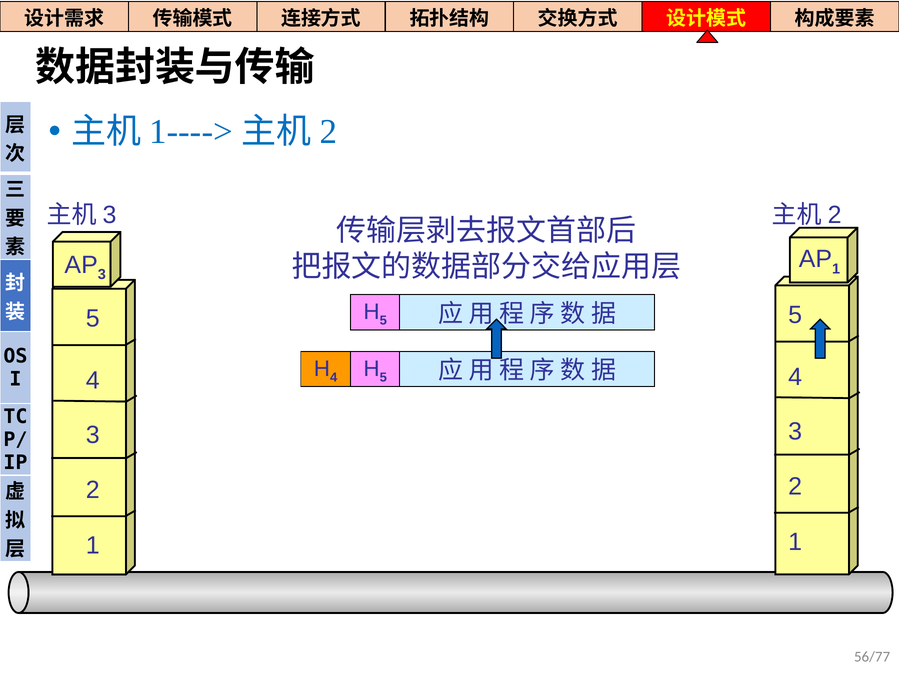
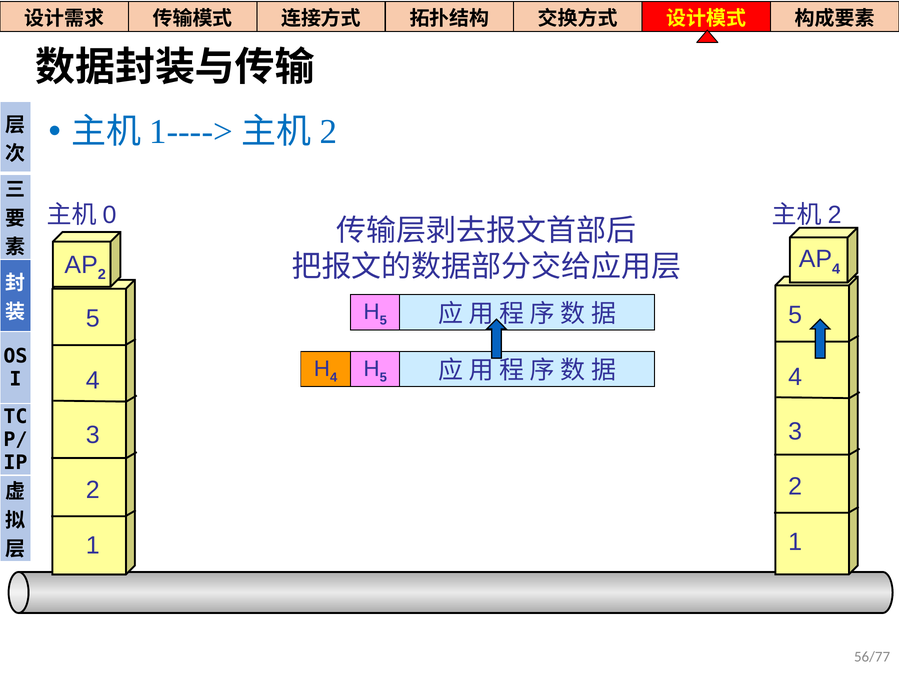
3 at (109, 215): 3 -> 0
1 at (836, 269): 1 -> 4
3 at (102, 275): 3 -> 2
